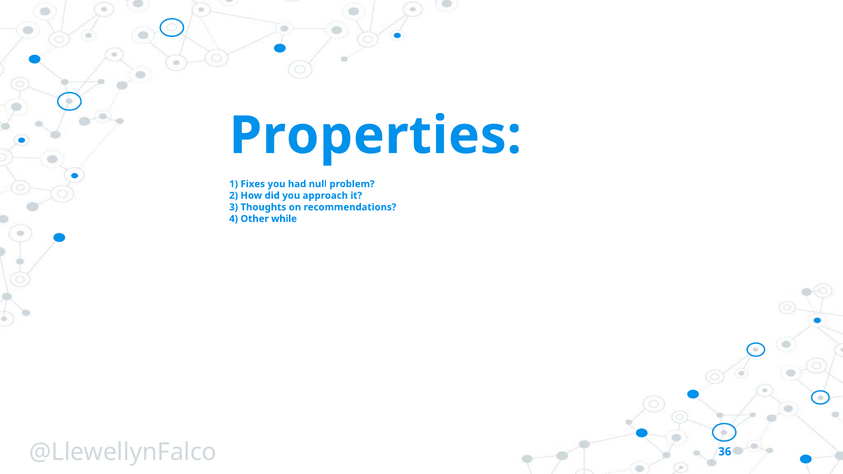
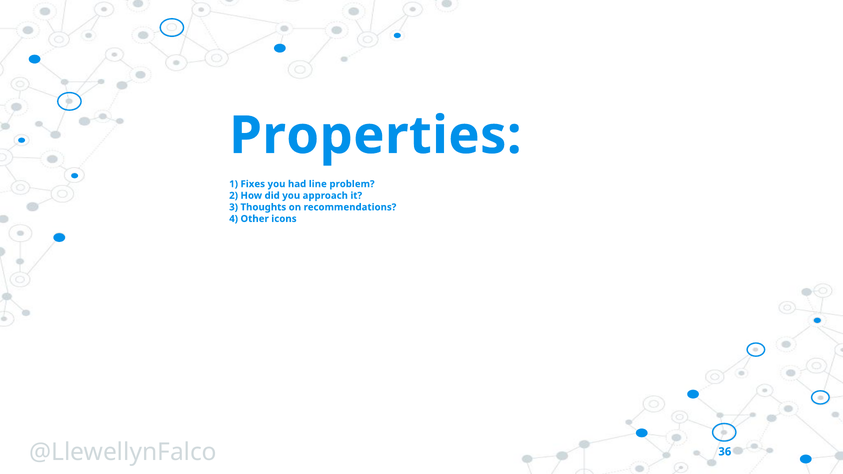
null: null -> line
while: while -> icons
